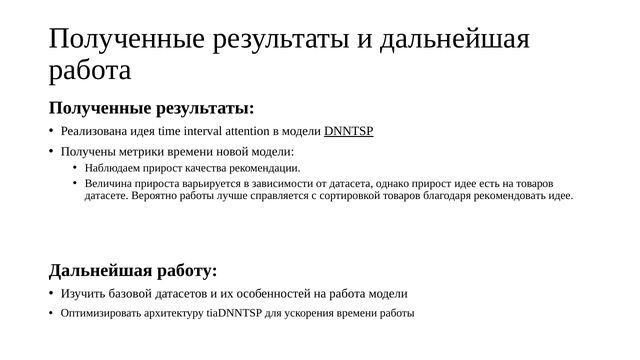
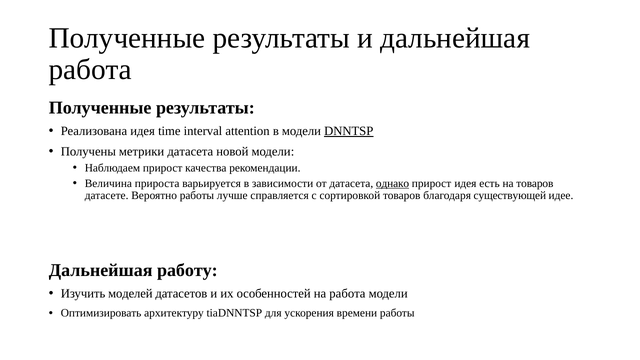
метрики времени: времени -> датасета
однако underline: none -> present
прирост идее: идее -> идея
рекомендовать: рекомендовать -> существующей
базовой: базовой -> моделей
